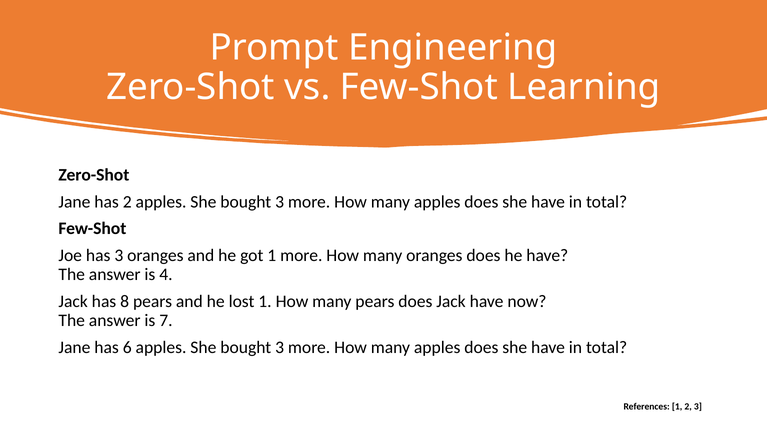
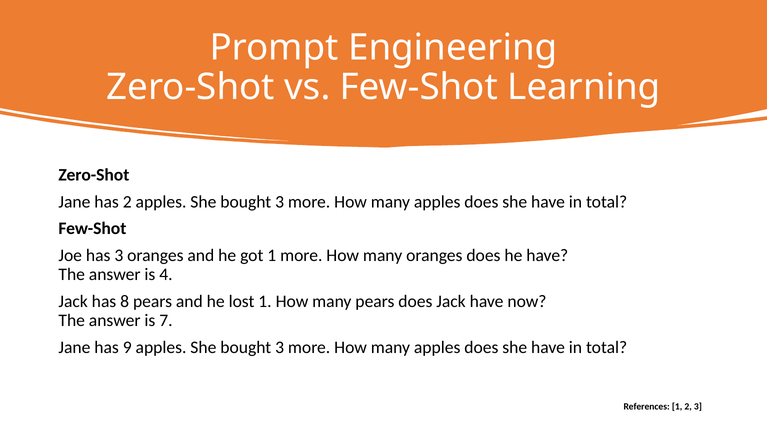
6: 6 -> 9
